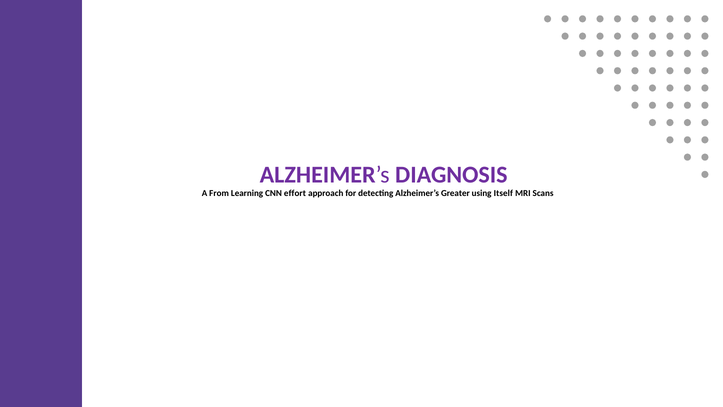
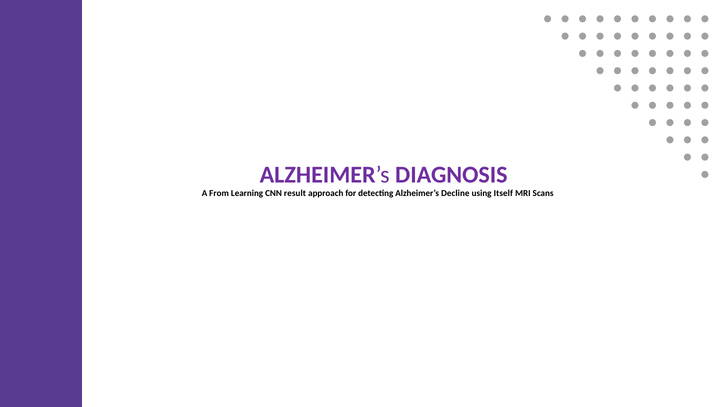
effort: effort -> result
Greater: Greater -> Decline
